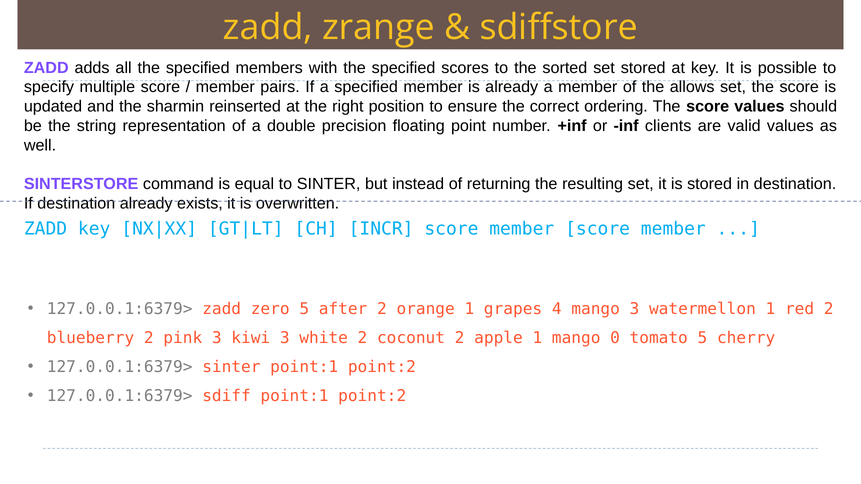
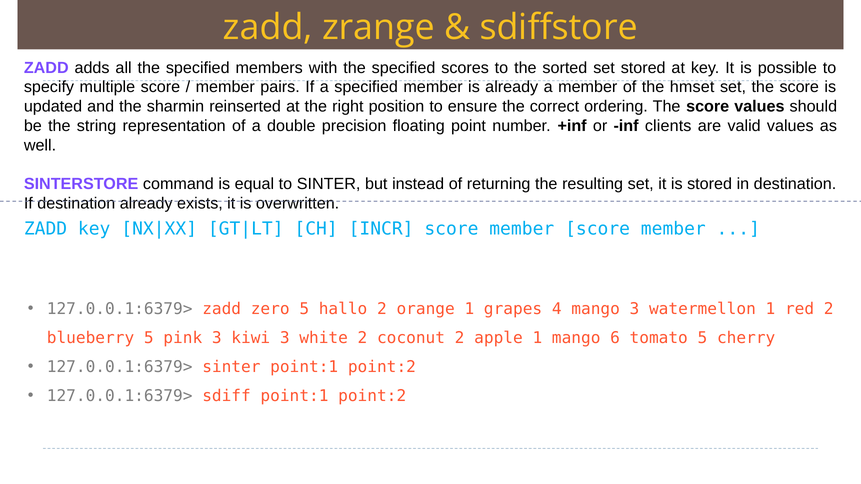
allows: allows -> hmset
after: after -> hallo
blueberry 2: 2 -> 5
0: 0 -> 6
